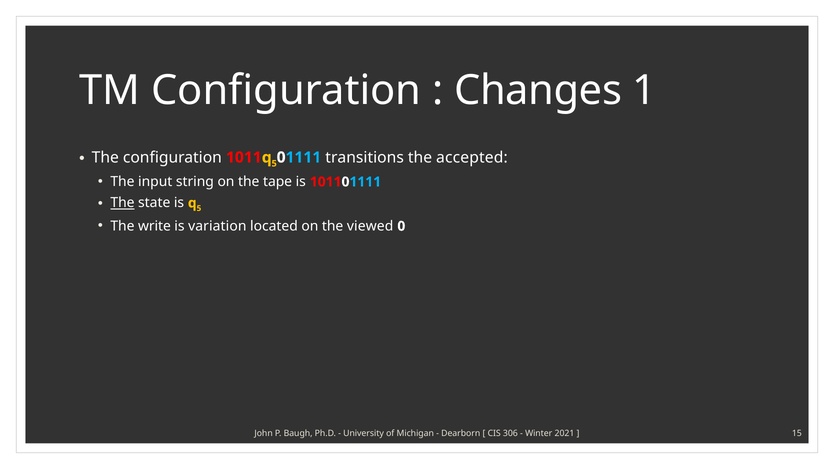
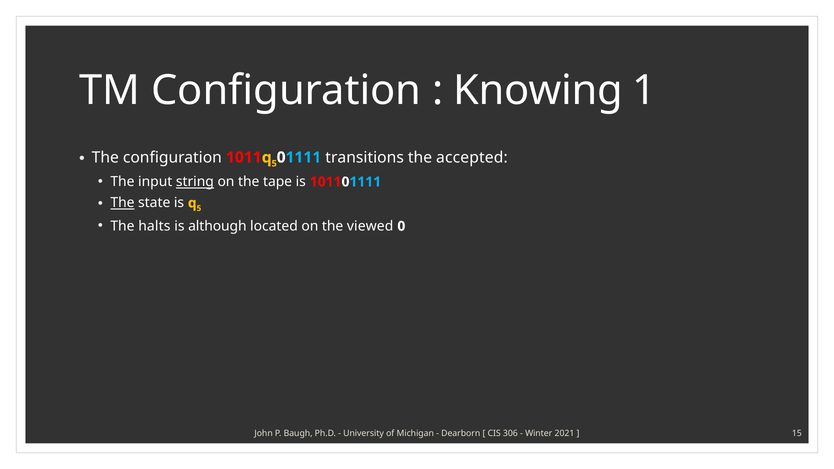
Changes: Changes -> Knowing
string underline: none -> present
write: write -> halts
variation: variation -> although
